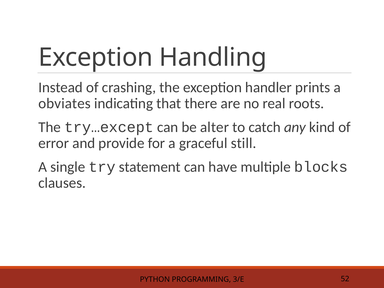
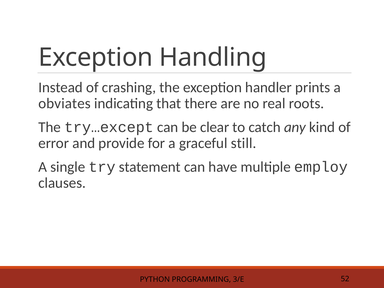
alter: alter -> clear
blocks: blocks -> employ
